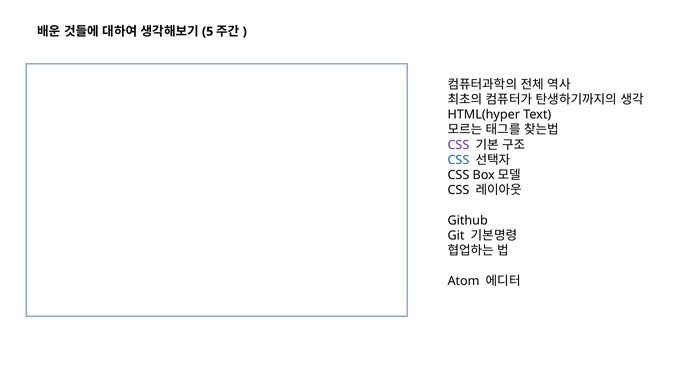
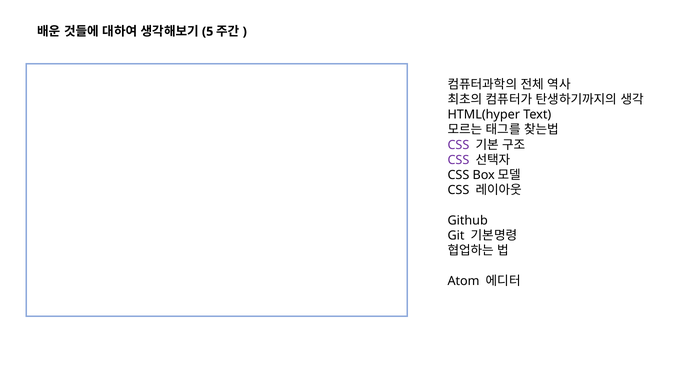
CSS at (458, 160) colour: blue -> purple
